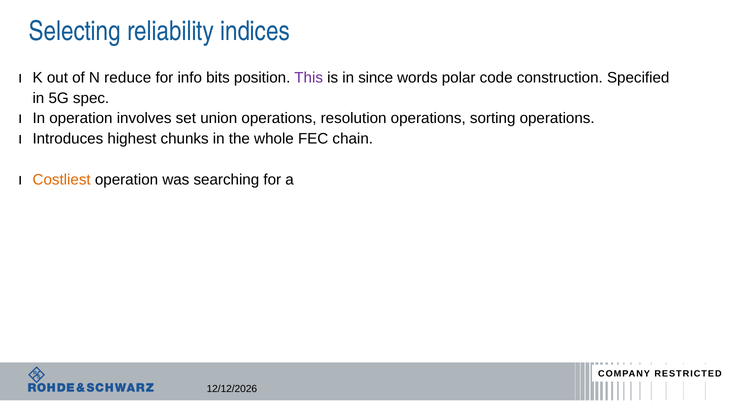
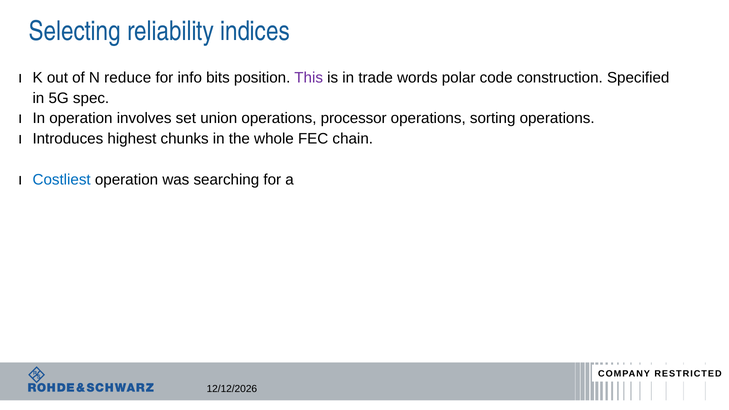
since: since -> trade
resolution: resolution -> processor
Costliest colour: orange -> blue
